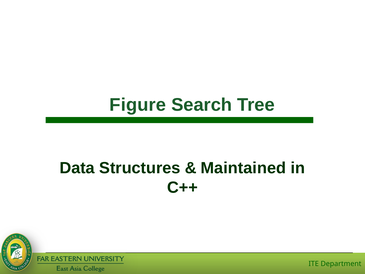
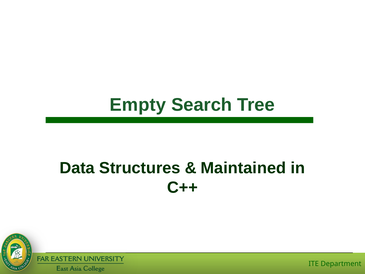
Figure: Figure -> Empty
